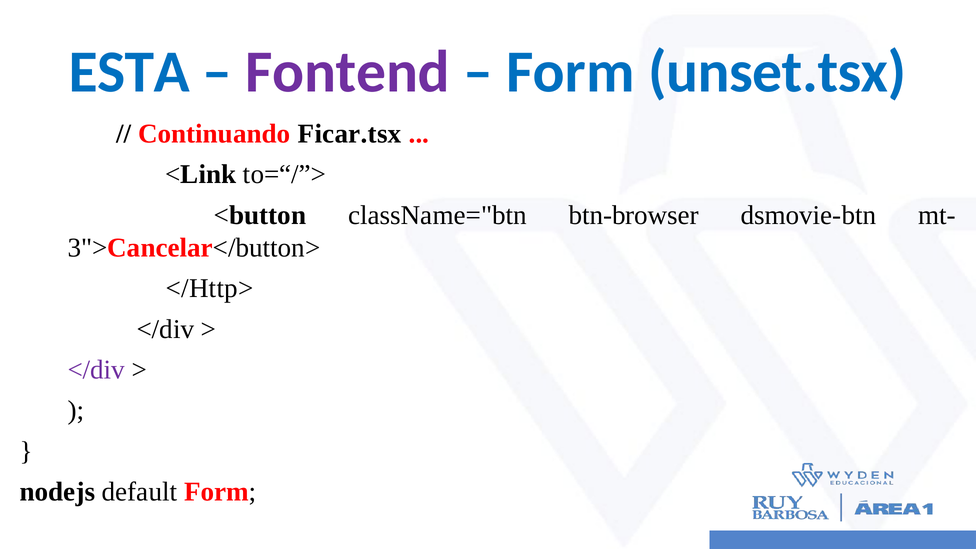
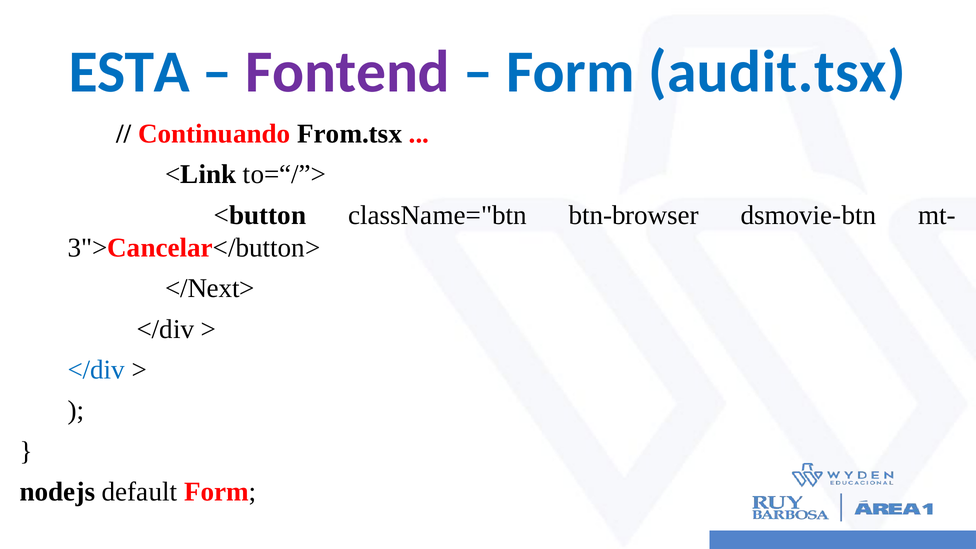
unset.tsx: unset.tsx -> audit.tsx
Ficar.tsx: Ficar.tsx -> From.tsx
</Http>: </Http> -> </Next>
</div at (96, 370) colour: purple -> blue
